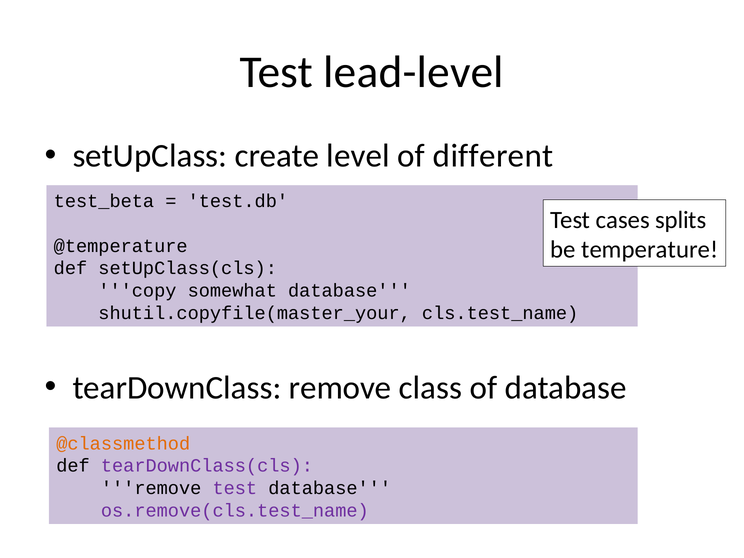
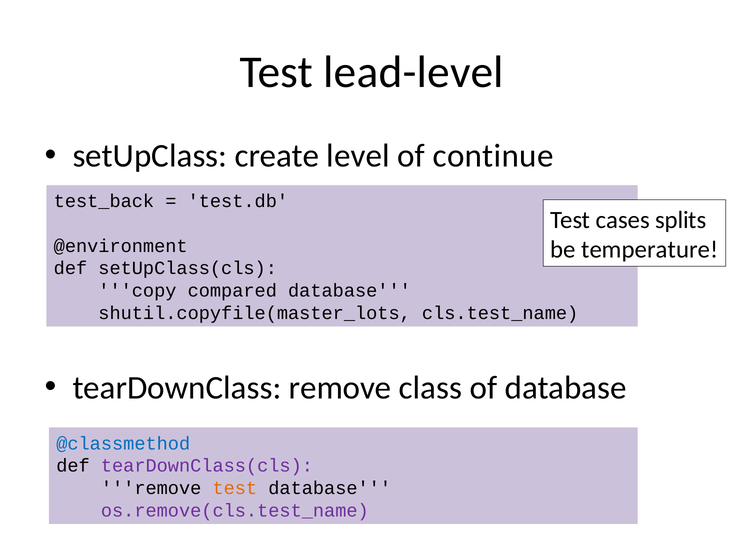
different: different -> continue
test_beta: test_beta -> test_back
@temperature: @temperature -> @environment
somewhat: somewhat -> compared
shutil.copyfile(master_your: shutil.copyfile(master_your -> shutil.copyfile(master_lots
@classmethod colour: orange -> blue
test at (235, 488) colour: purple -> orange
